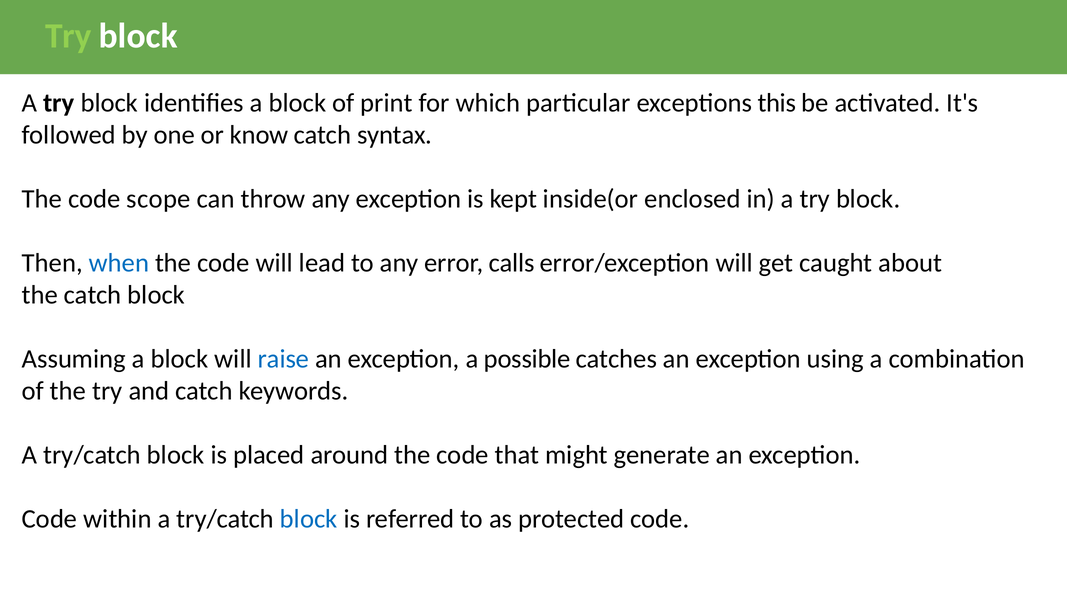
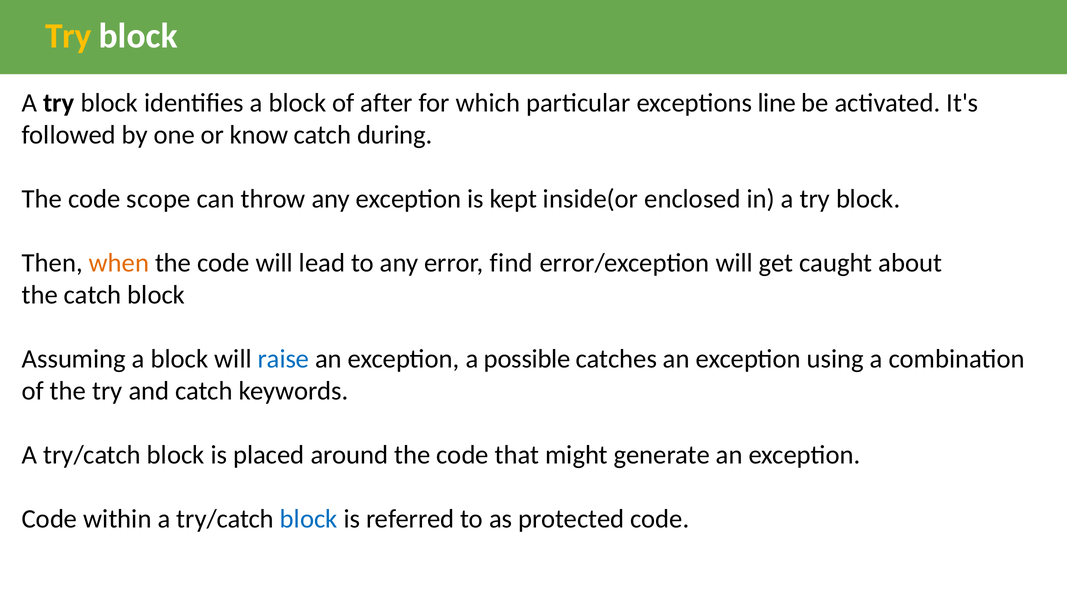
Try at (68, 36) colour: light green -> yellow
print: print -> after
this: this -> line
syntax: syntax -> during
when colour: blue -> orange
calls: calls -> find
